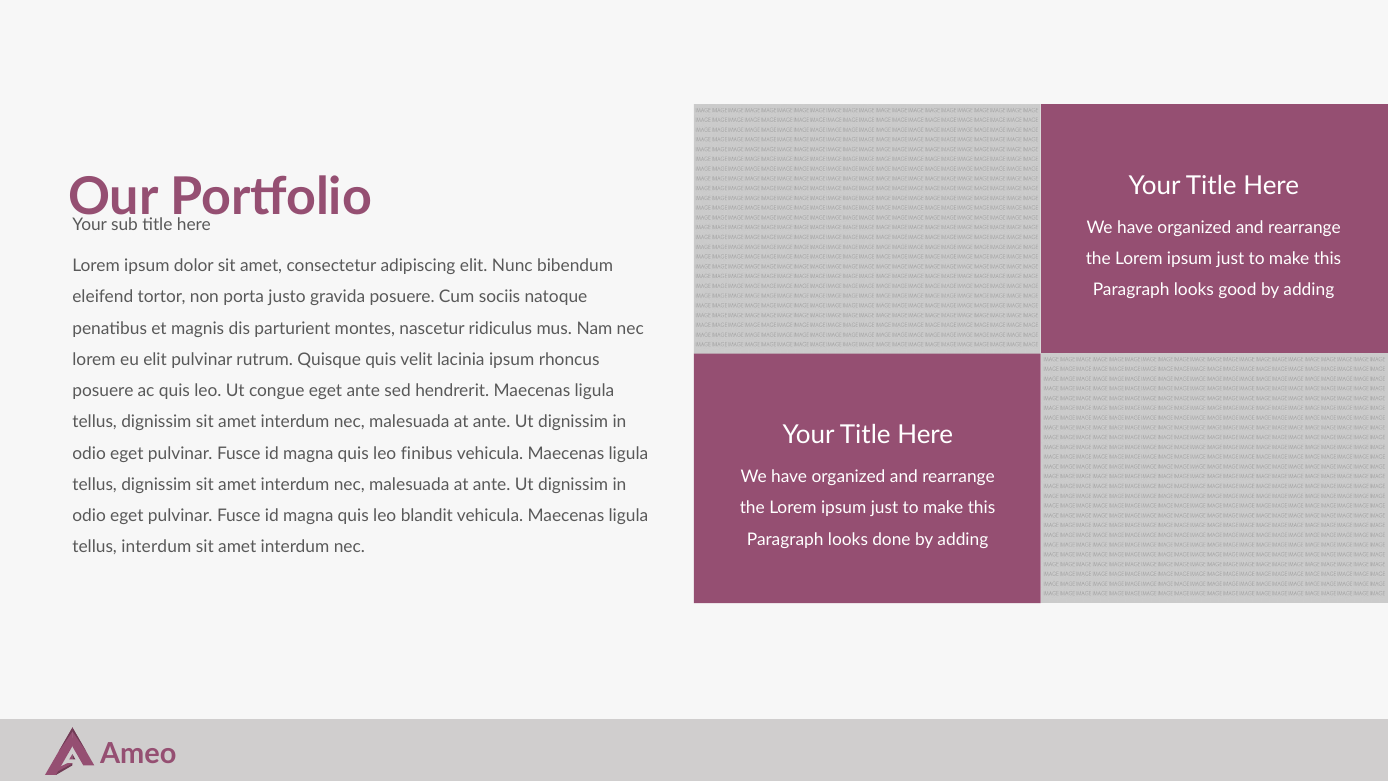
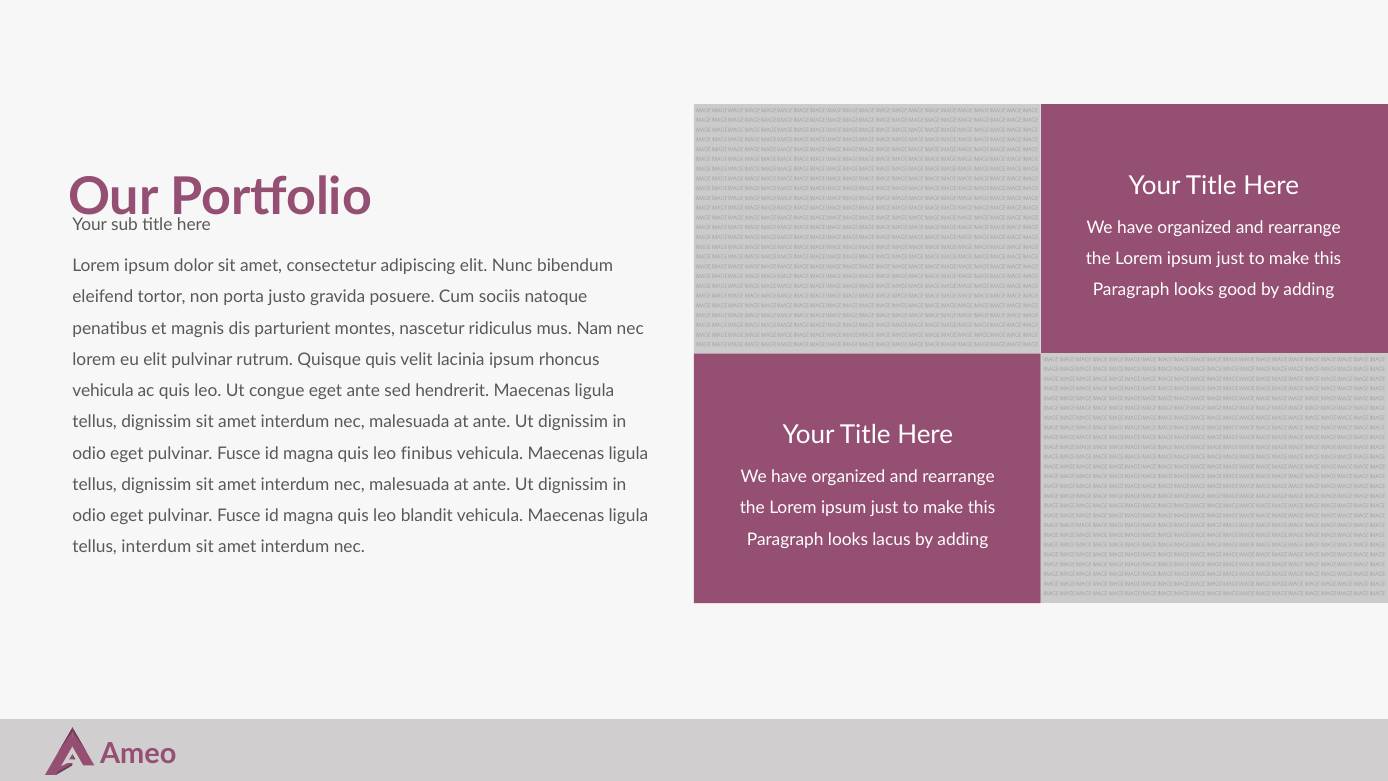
posuere at (103, 391): posuere -> vehicula
done: done -> lacus
